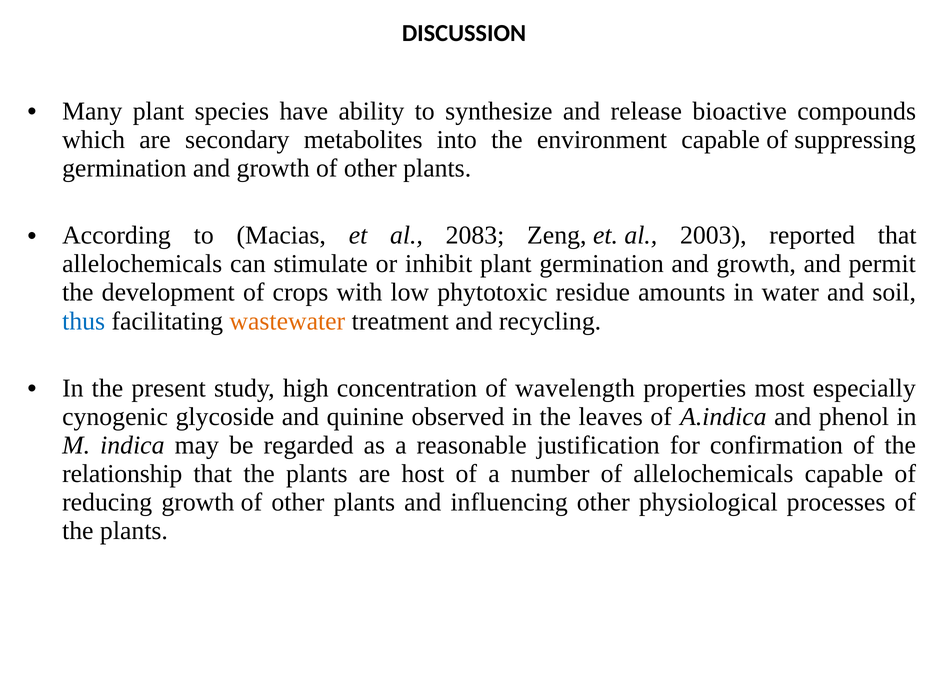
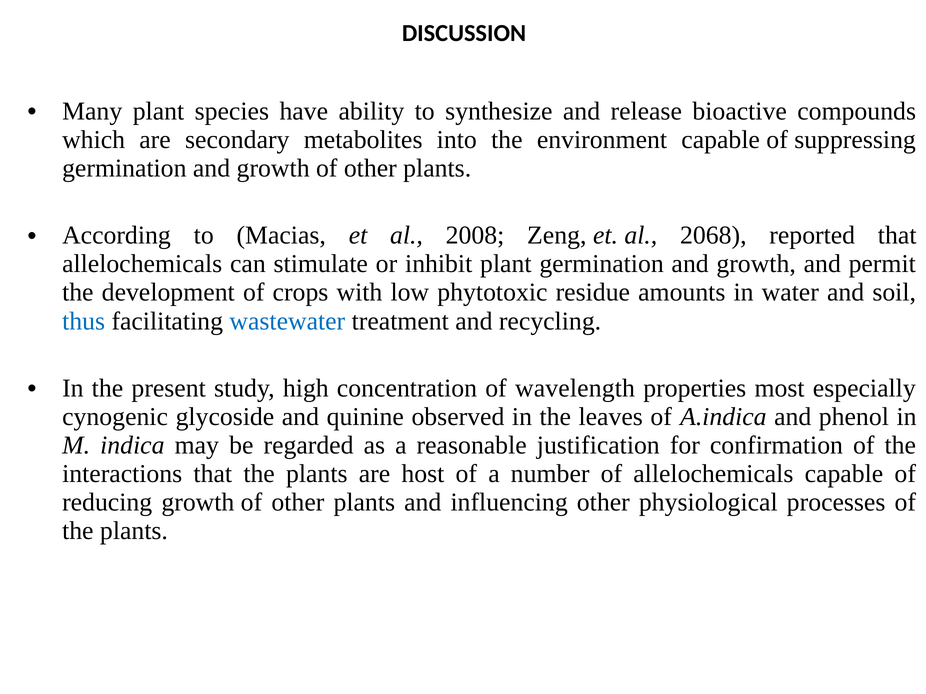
2083: 2083 -> 2008
2003: 2003 -> 2068
wastewater colour: orange -> blue
relationship: relationship -> interactions
